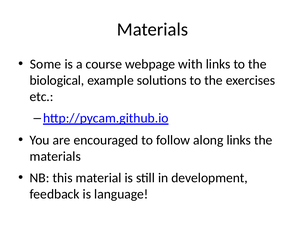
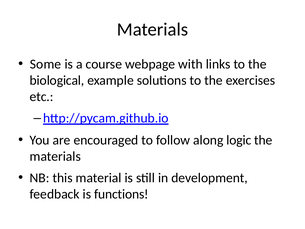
along links: links -> logic
language: language -> functions
